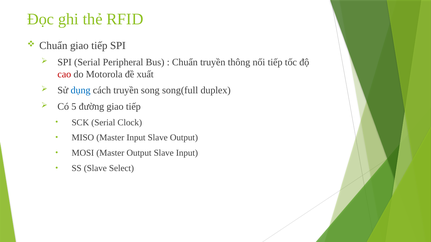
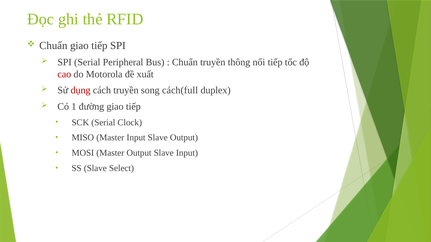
dụng colour: blue -> red
song(full: song(full -> cách(full
5: 5 -> 1
